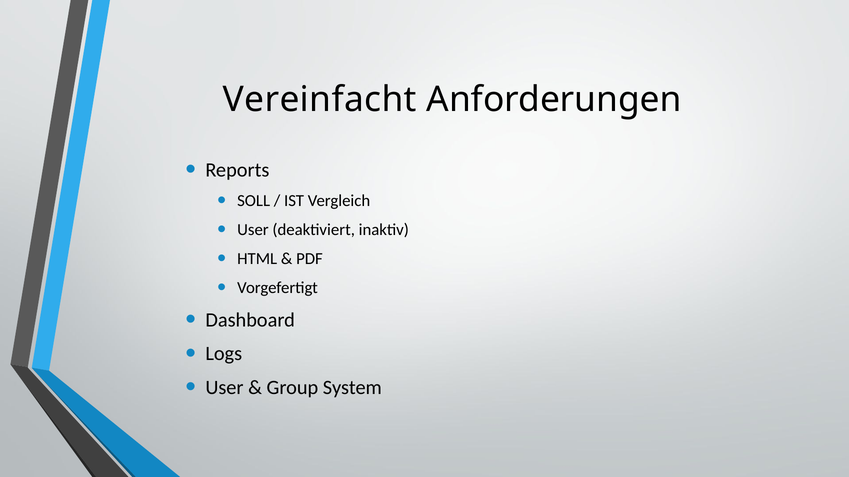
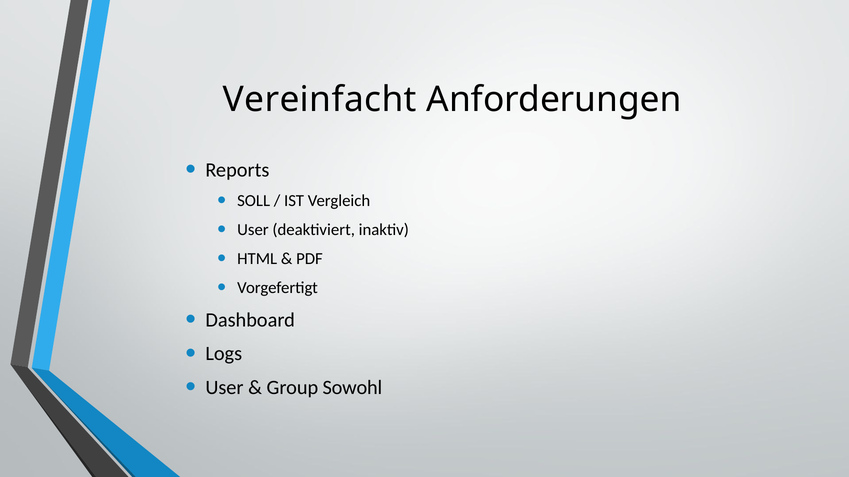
System: System -> Sowohl
